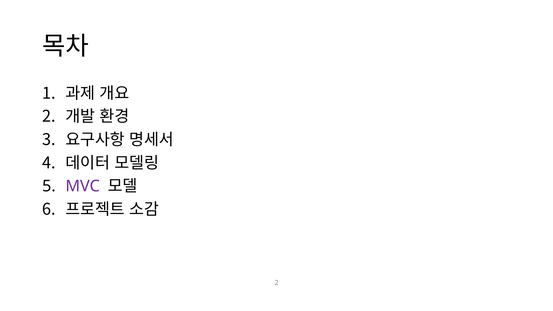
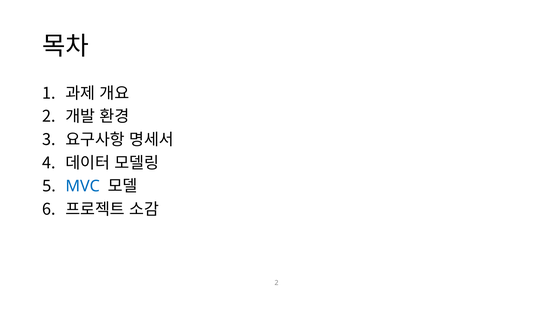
MVC colour: purple -> blue
